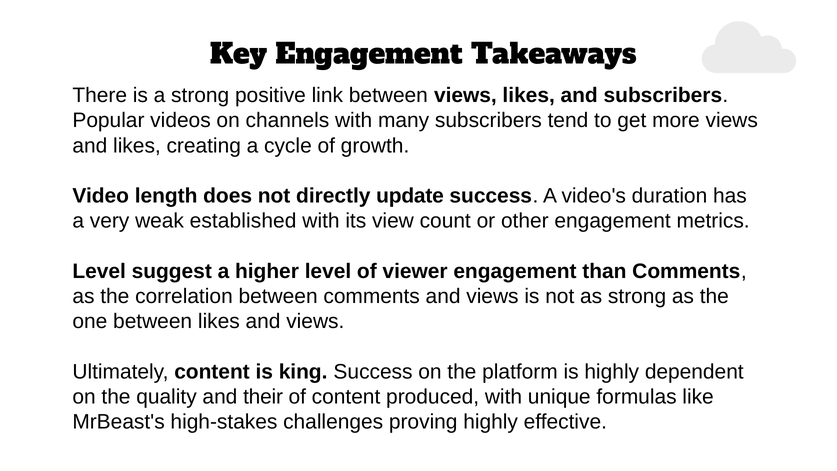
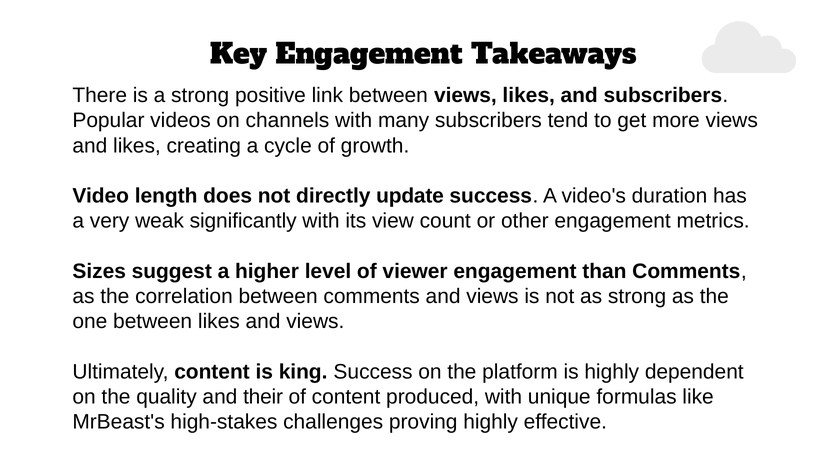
established: established -> significantly
Level at (99, 271): Level -> Sizes
